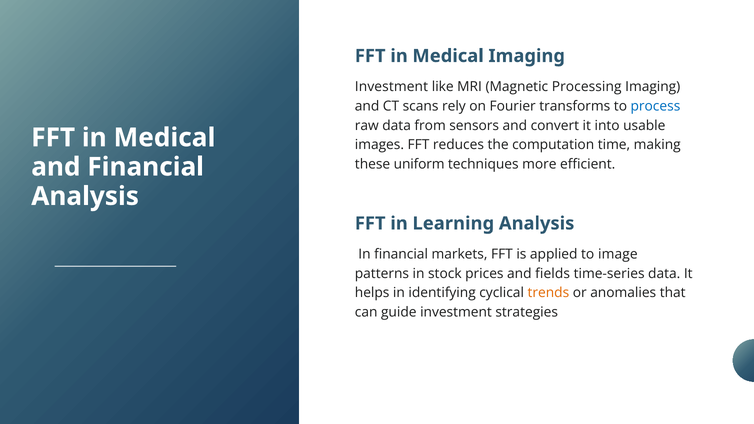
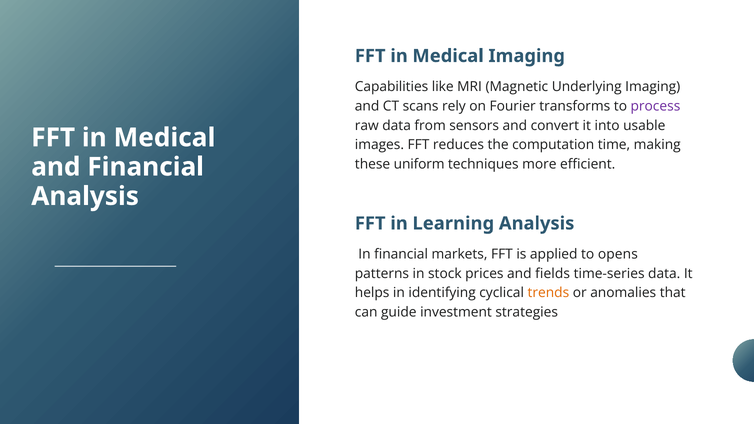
Investment at (391, 87): Investment -> Capabilities
Processing: Processing -> Underlying
process colour: blue -> purple
image: image -> opens
